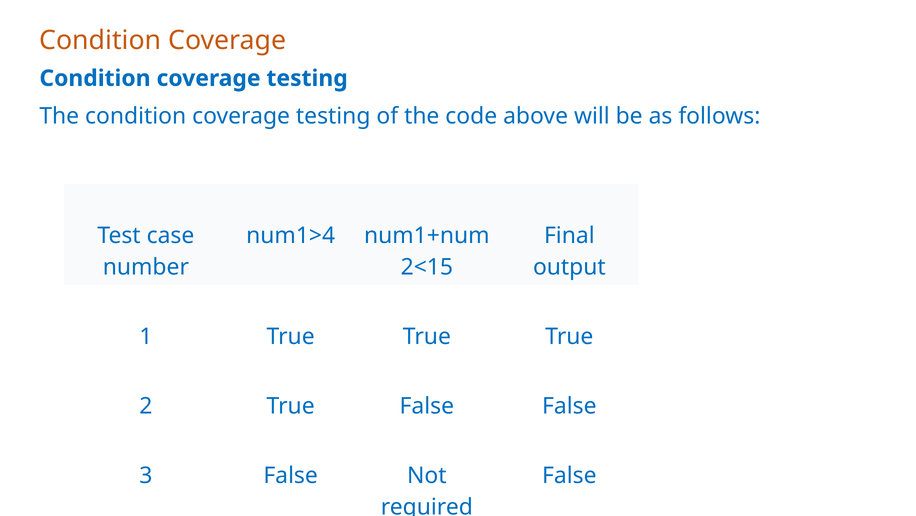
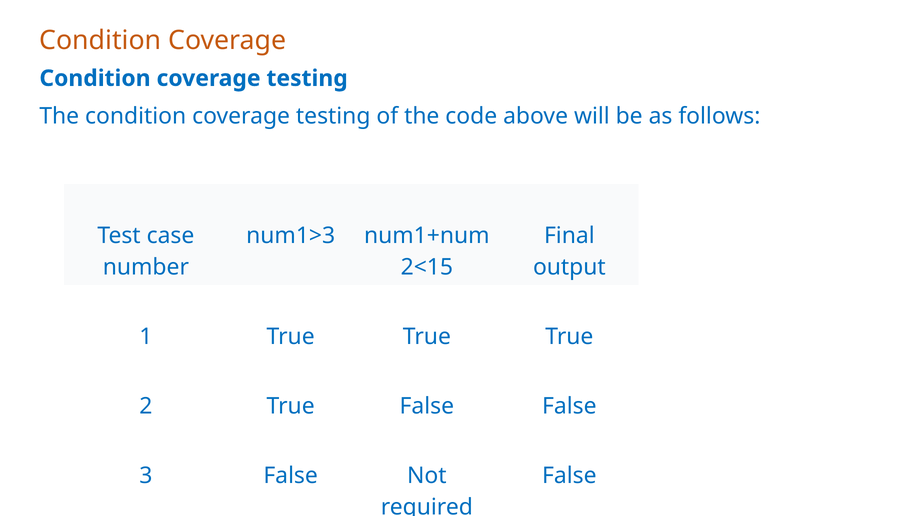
num1>4: num1>4 -> num1>3
